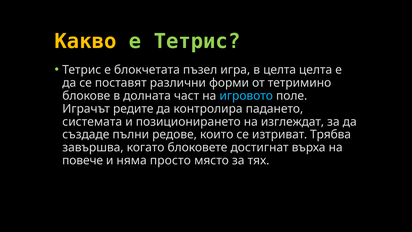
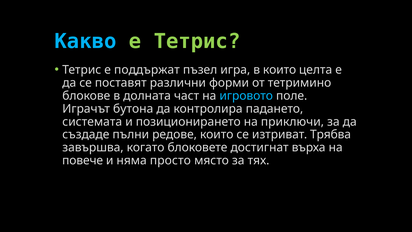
Какво colour: yellow -> light blue
блокчетата: блокчетата -> поддържат
в целта: целта -> които
редите: редите -> бутона
изглеждат: изглеждат -> приключи
